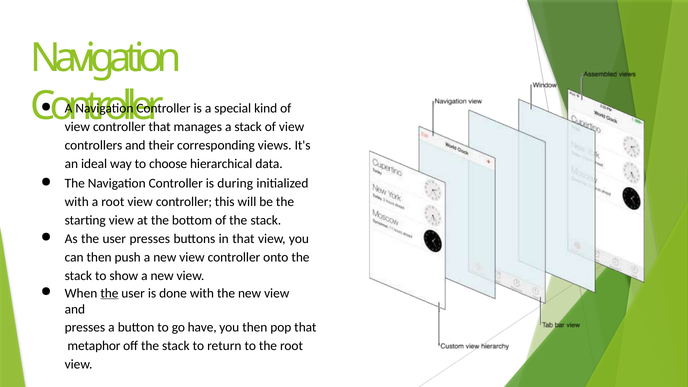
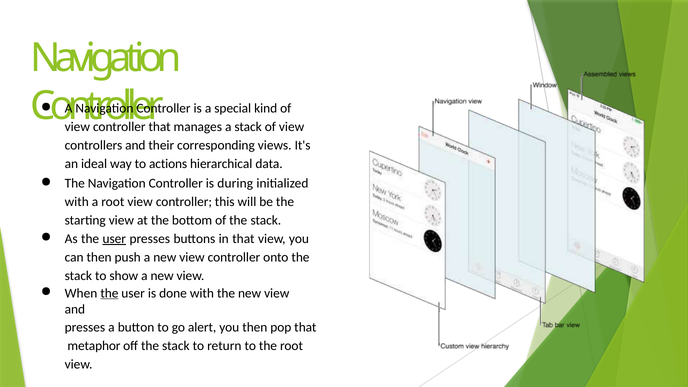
choose: choose -> actions
user at (114, 239) underline: none -> present
have: have -> alert
